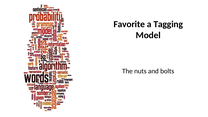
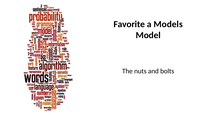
Tagging: Tagging -> Models
